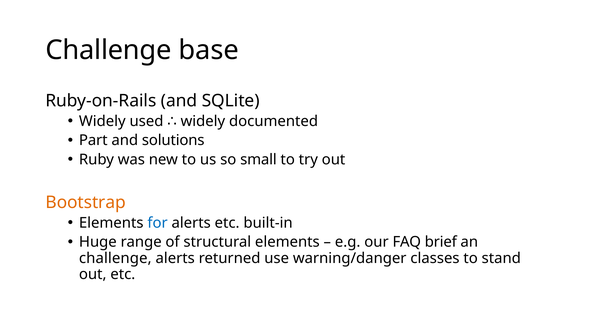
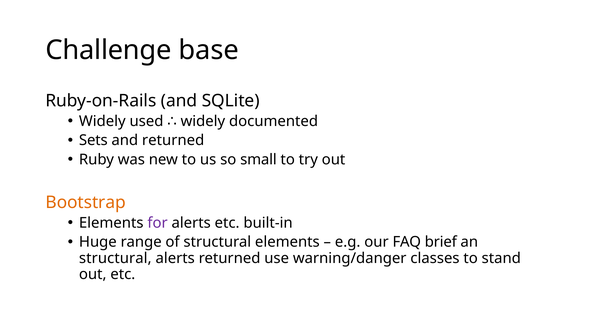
Part: Part -> Sets
and solutions: solutions -> returned
for colour: blue -> purple
challenge at (115, 258): challenge -> structural
